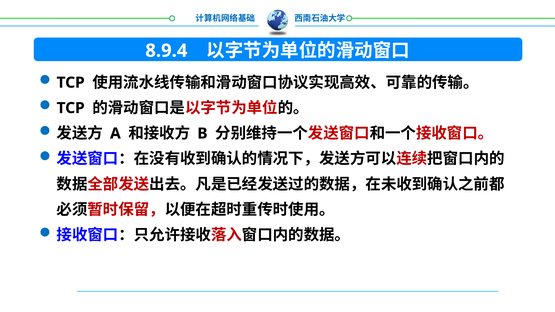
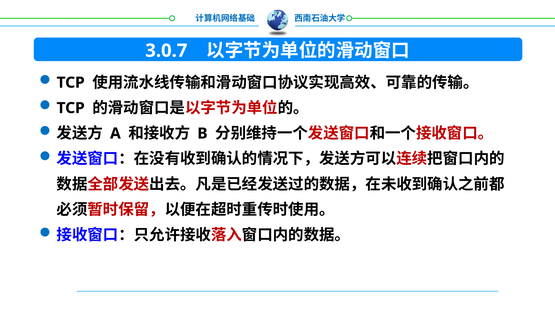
8.9.4: 8.9.4 -> 3.0.7
